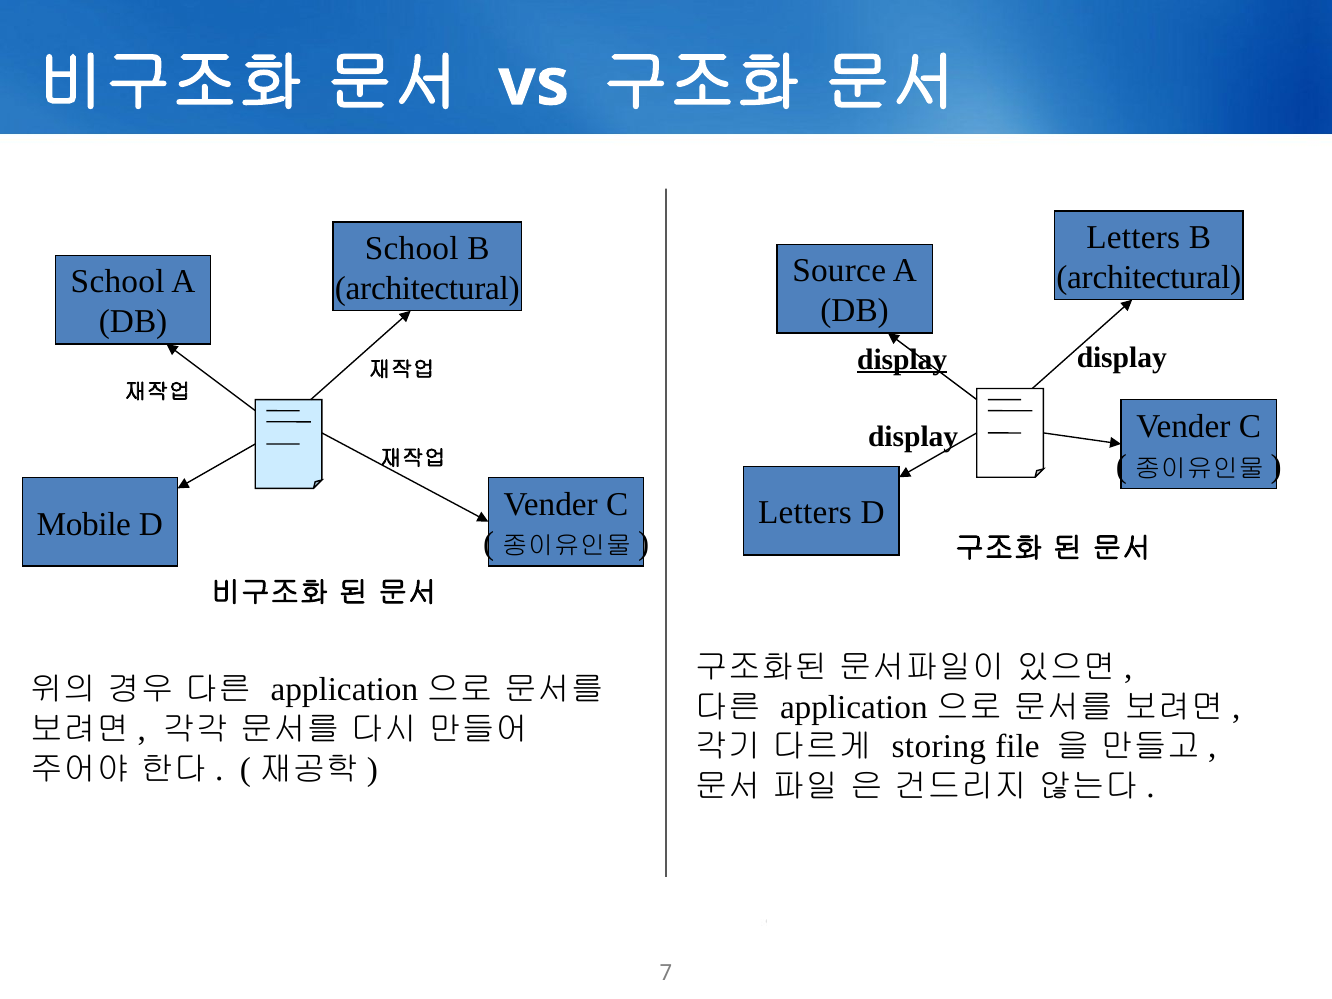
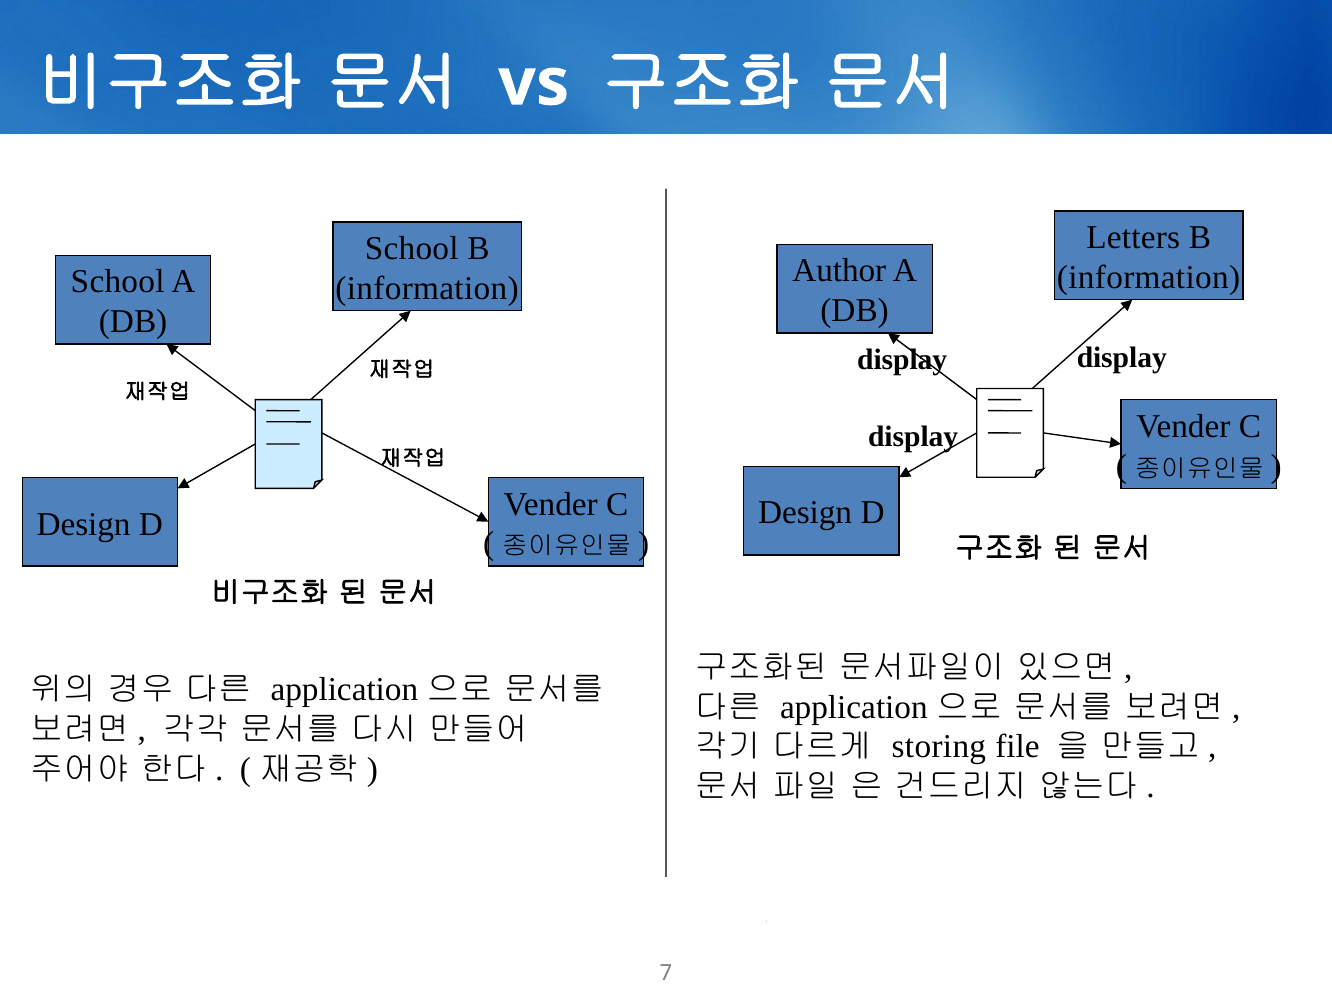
Source: Source -> Author
architectural at (1149, 278): architectural -> information
architectural at (427, 289): architectural -> information
display at (902, 359) underline: present -> none
Letters at (805, 513): Letters -> Design
Mobile at (84, 524): Mobile -> Design
